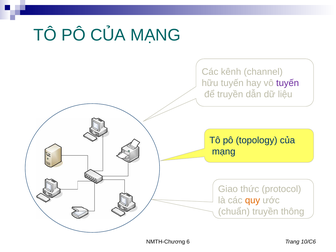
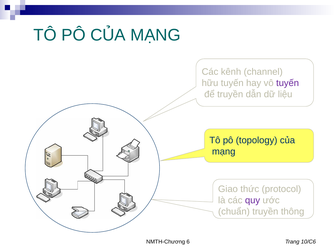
quy colour: orange -> purple
